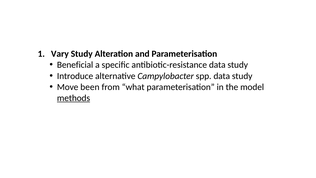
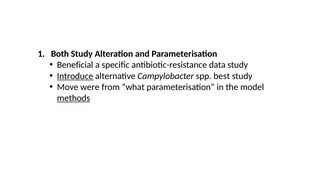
Vary: Vary -> Both
Introduce underline: none -> present
spp data: data -> best
been: been -> were
